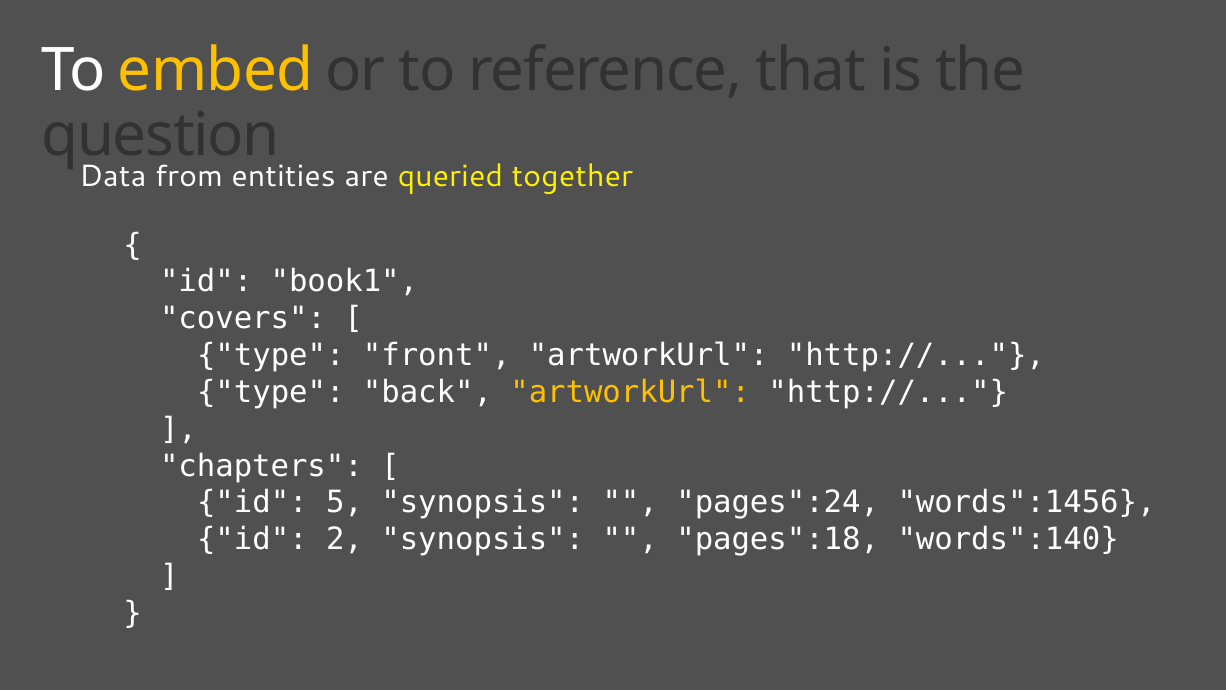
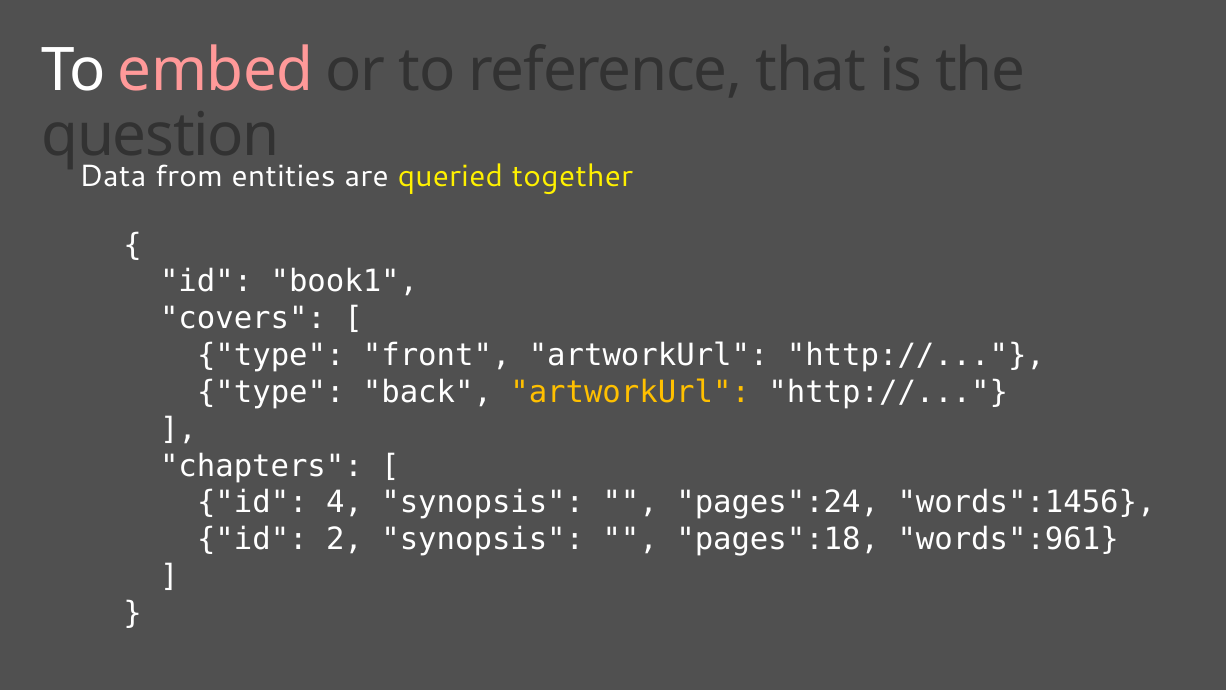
embed colour: yellow -> pink
5: 5 -> 4
words":140: words":140 -> words":961
